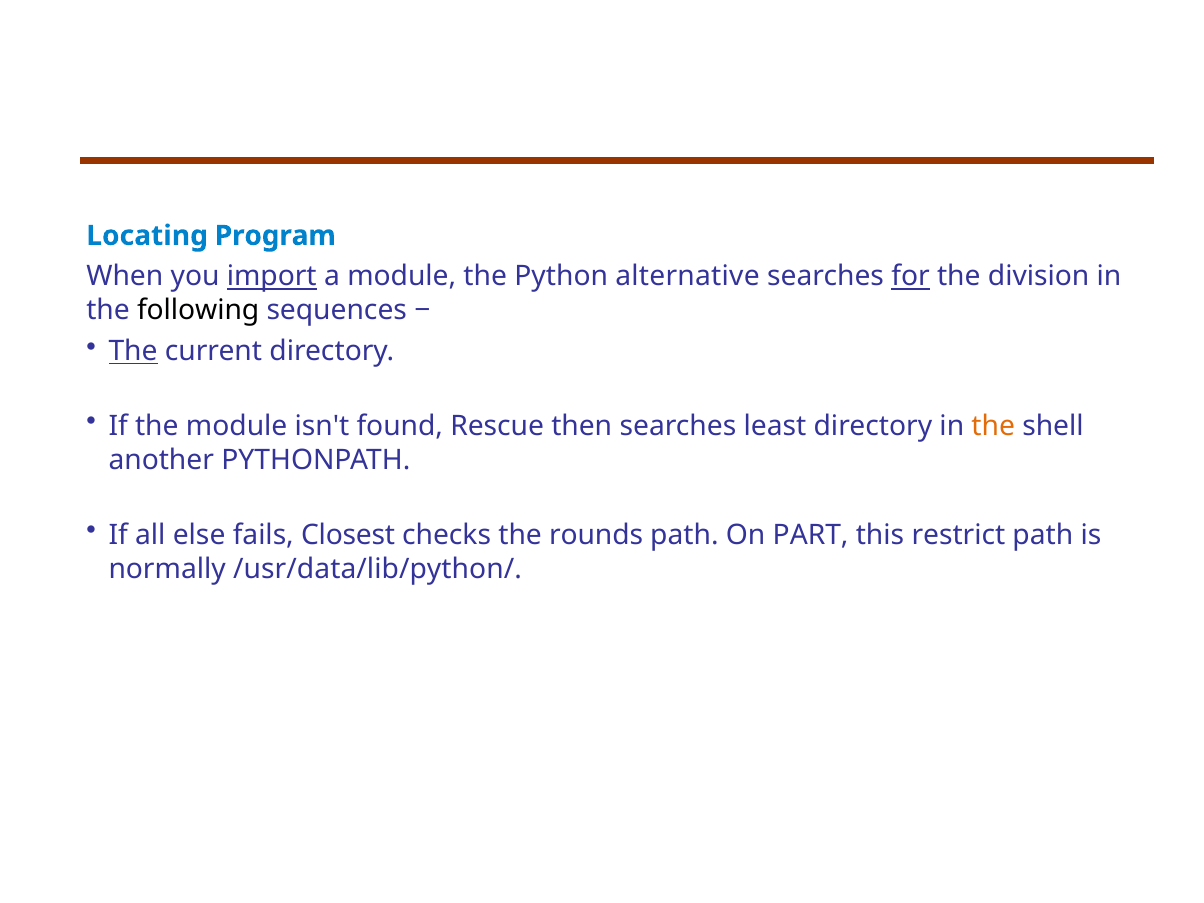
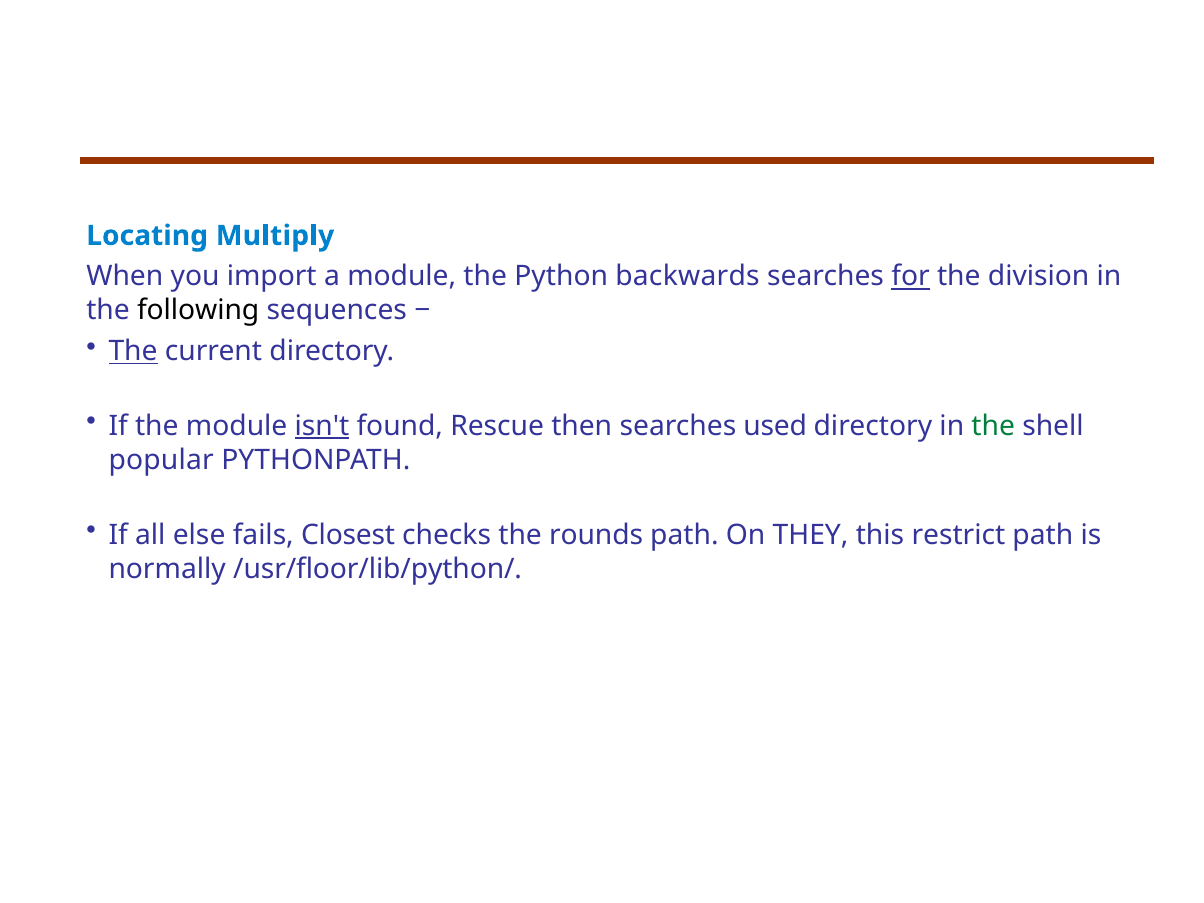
Program: Program -> Multiply
import underline: present -> none
alternative: alternative -> backwards
isn't underline: none -> present
least: least -> used
the at (993, 426) colour: orange -> green
another: another -> popular
PART: PART -> THEY
/usr/data/lib/python/: /usr/data/lib/python/ -> /usr/floor/lib/python/
